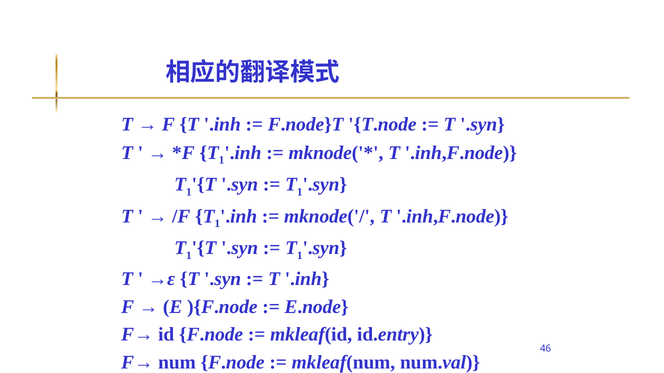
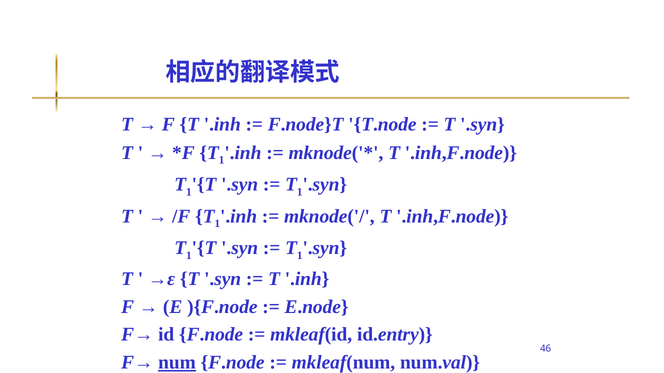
num underline: none -> present
